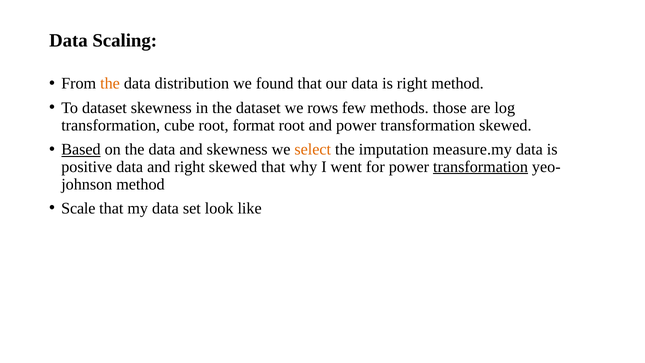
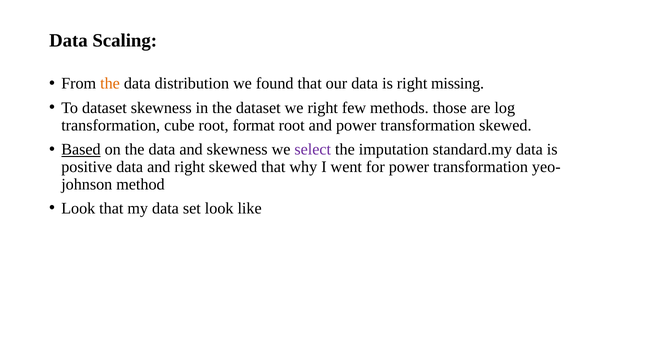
right method: method -> missing
we rows: rows -> right
select colour: orange -> purple
measure.my: measure.my -> standard.my
transformation at (481, 167) underline: present -> none
Scale at (78, 208): Scale -> Look
